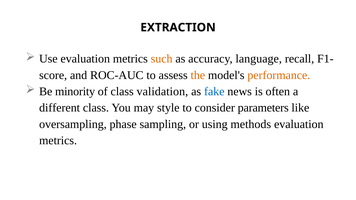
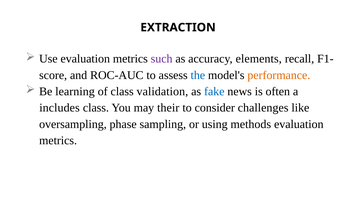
such colour: orange -> purple
language: language -> elements
the colour: orange -> blue
minority: minority -> learning
different: different -> includes
style: style -> their
parameters: parameters -> challenges
